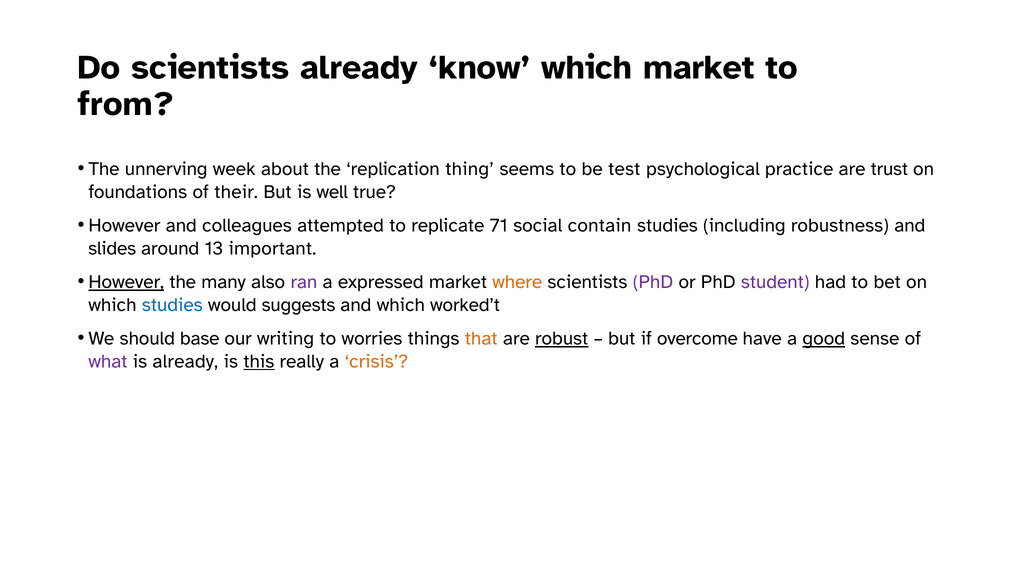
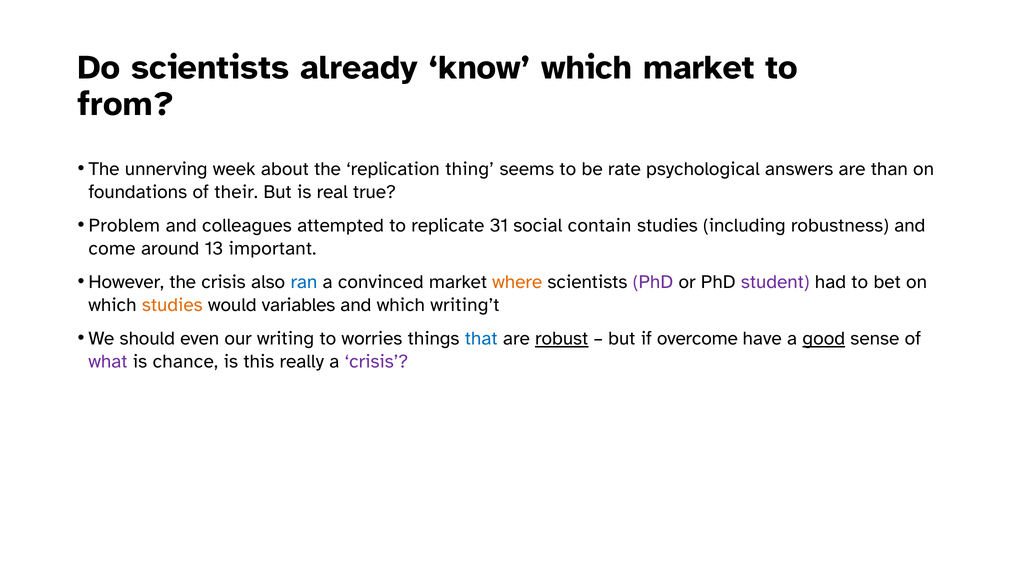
test: test -> rate
practice: practice -> answers
trust: trust -> than
well: well -> real
However at (124, 226): However -> Problem
71: 71 -> 31
slides: slides -> come
However at (126, 282) underline: present -> none
the many: many -> crisis
ran colour: purple -> blue
expressed: expressed -> convinced
studies at (172, 305) colour: blue -> orange
suggests: suggests -> variables
worked’t: worked’t -> writing’t
base: base -> even
that colour: orange -> blue
is already: already -> chance
this underline: present -> none
crisis at (376, 362) colour: orange -> purple
